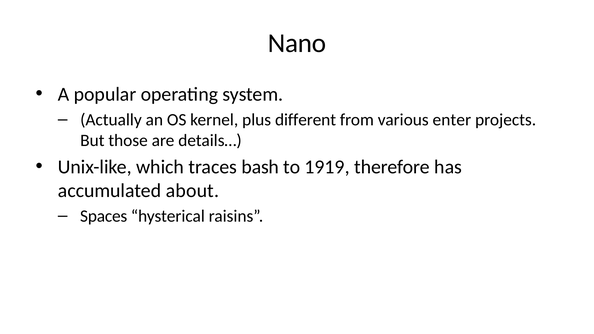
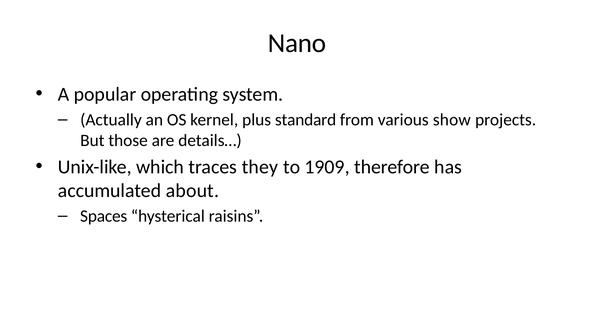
different: different -> standard
enter: enter -> show
bash: bash -> they
1919: 1919 -> 1909
